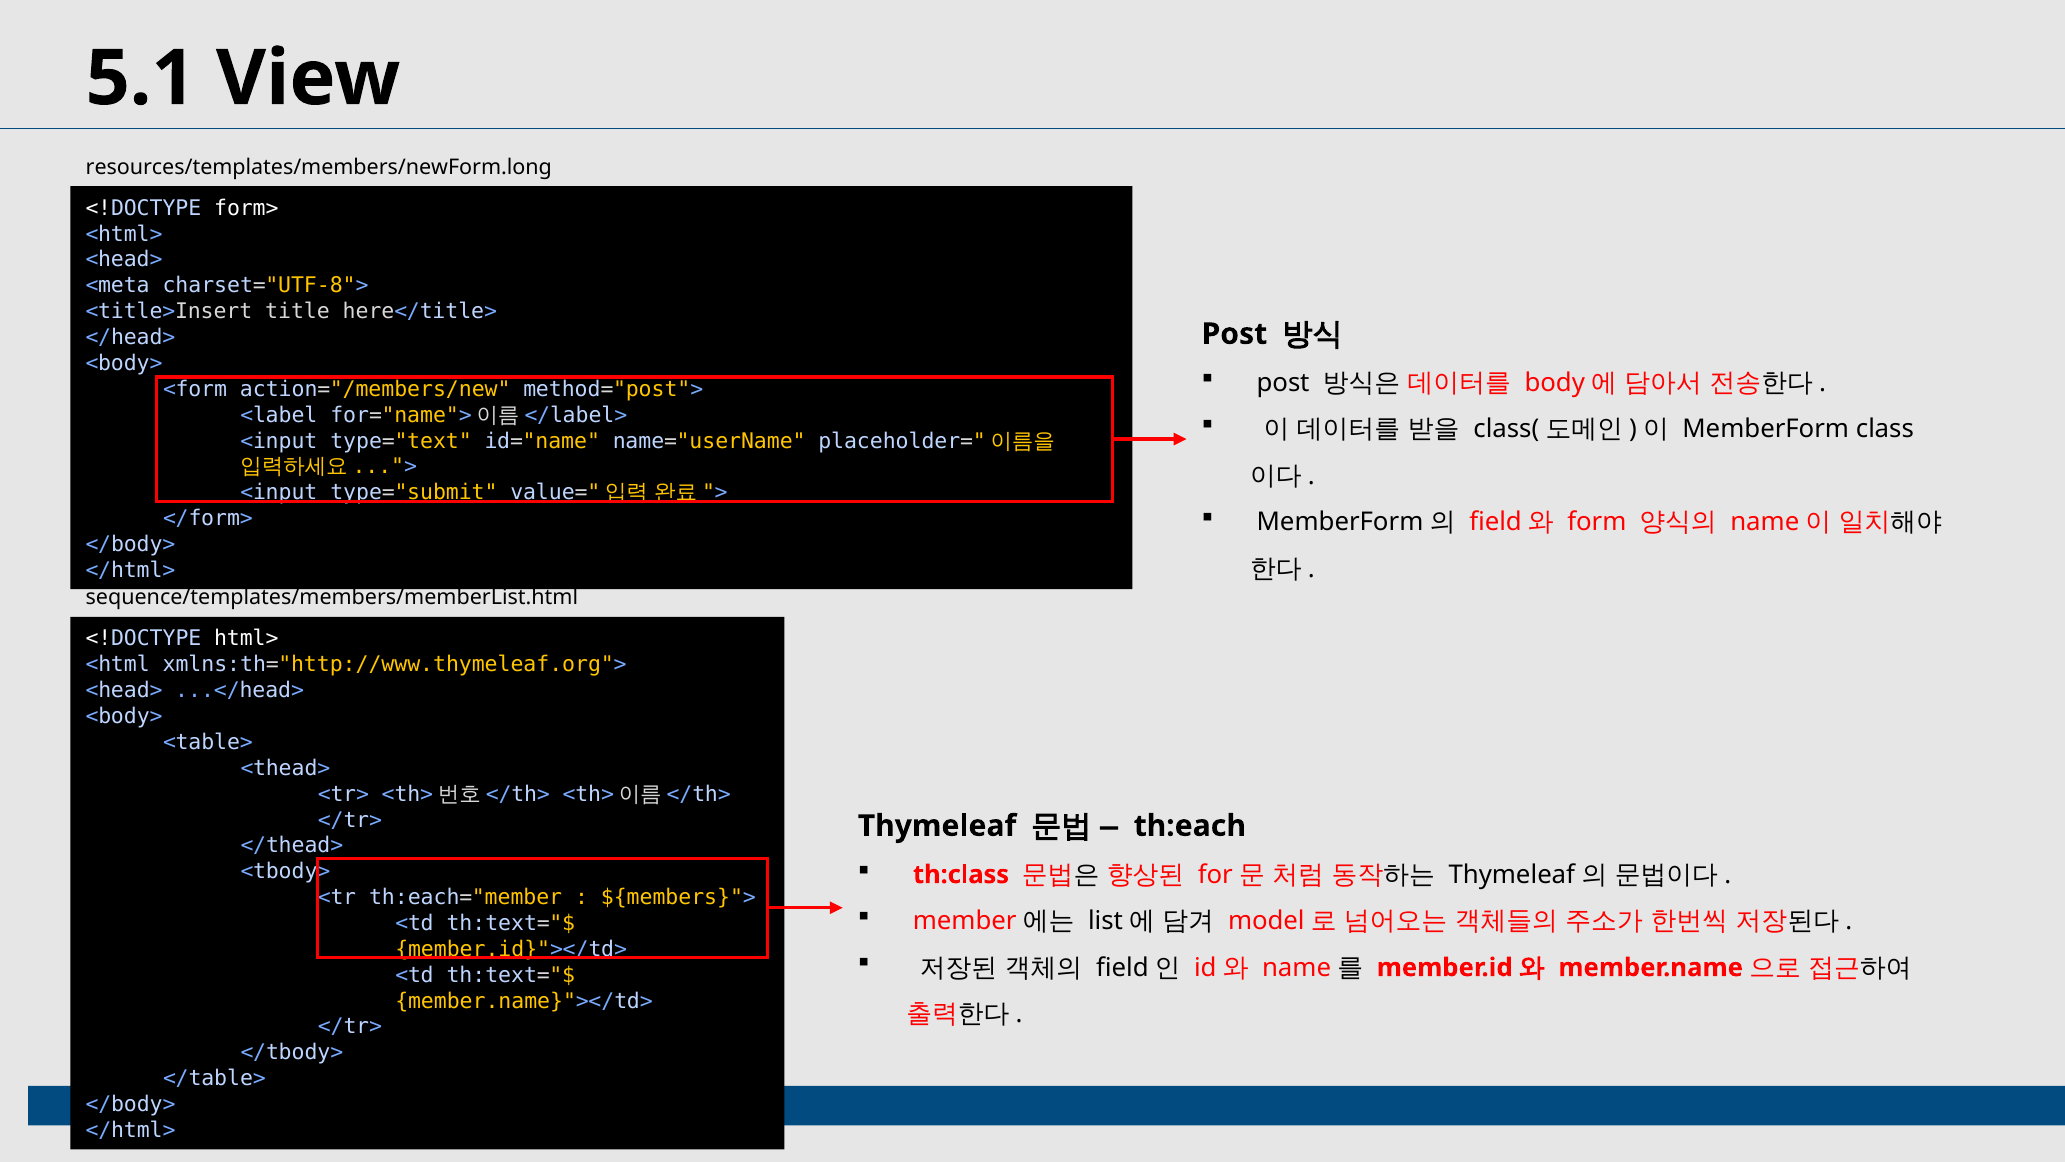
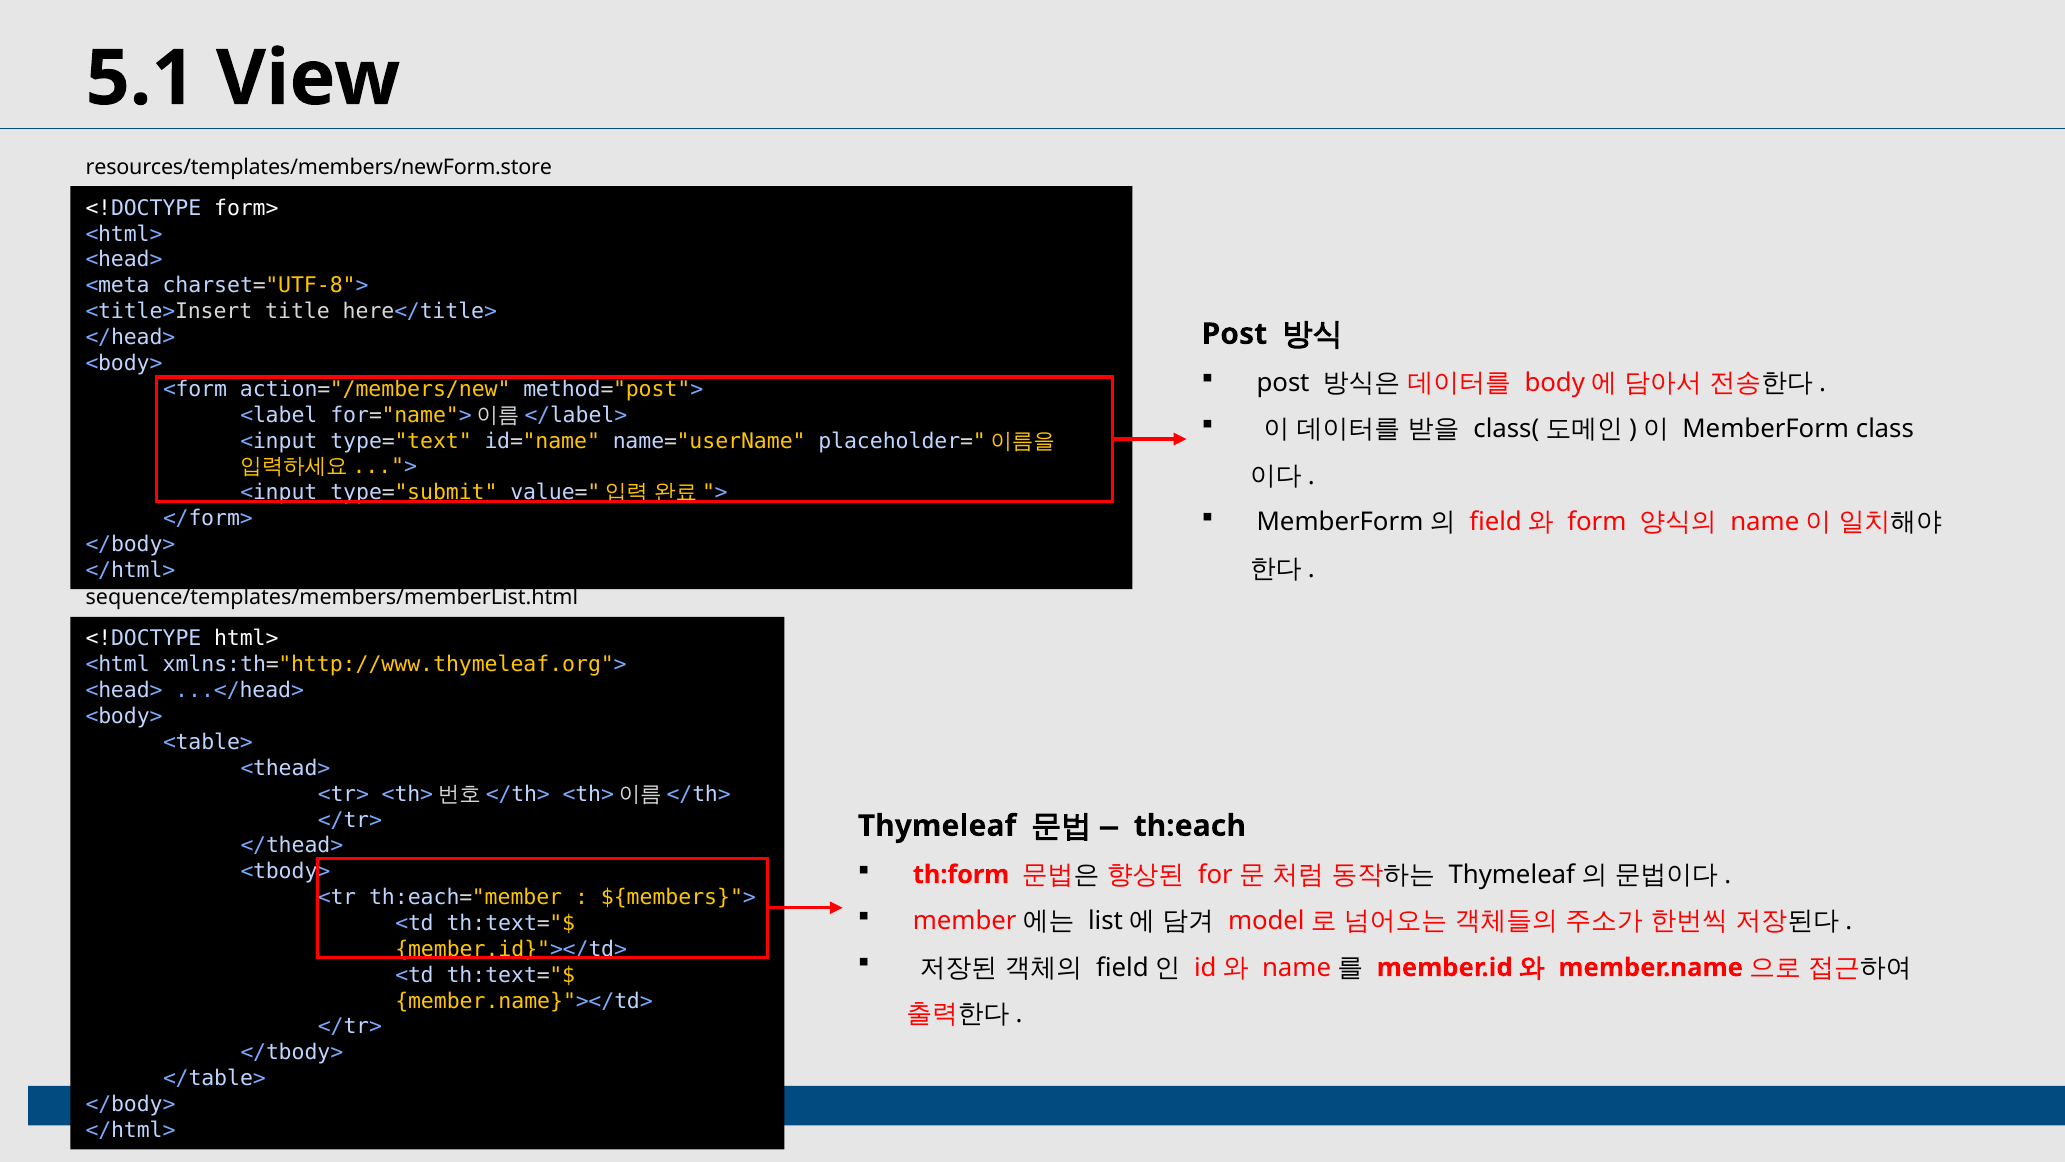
resources/templates/members/newForm.long: resources/templates/members/newForm.long -> resources/templates/members/newForm.store
th:class: th:class -> th:form
